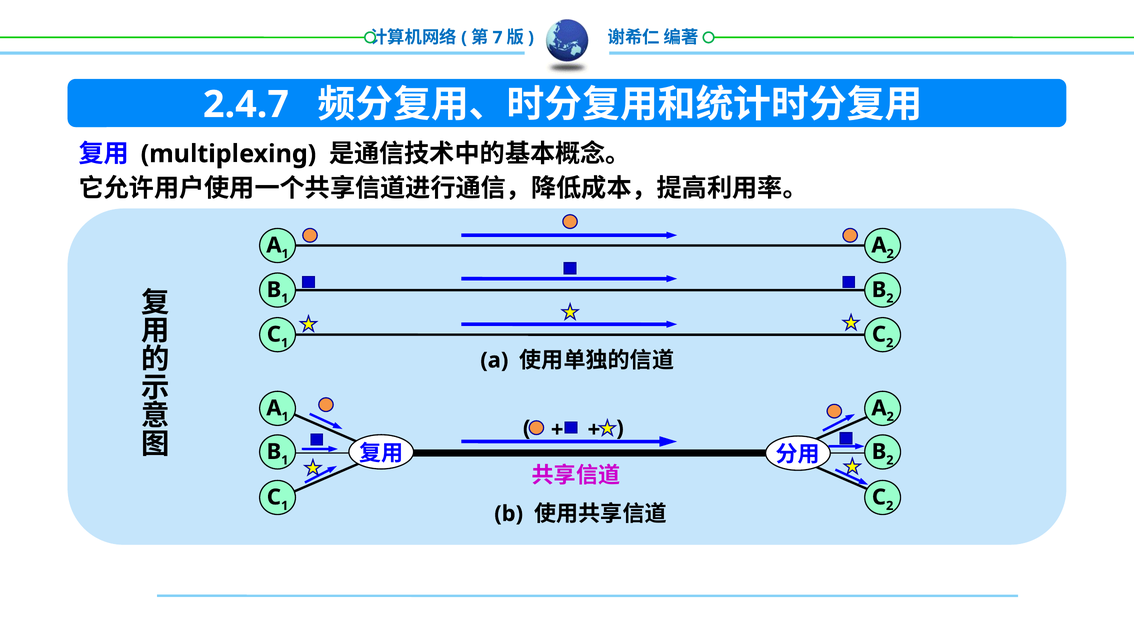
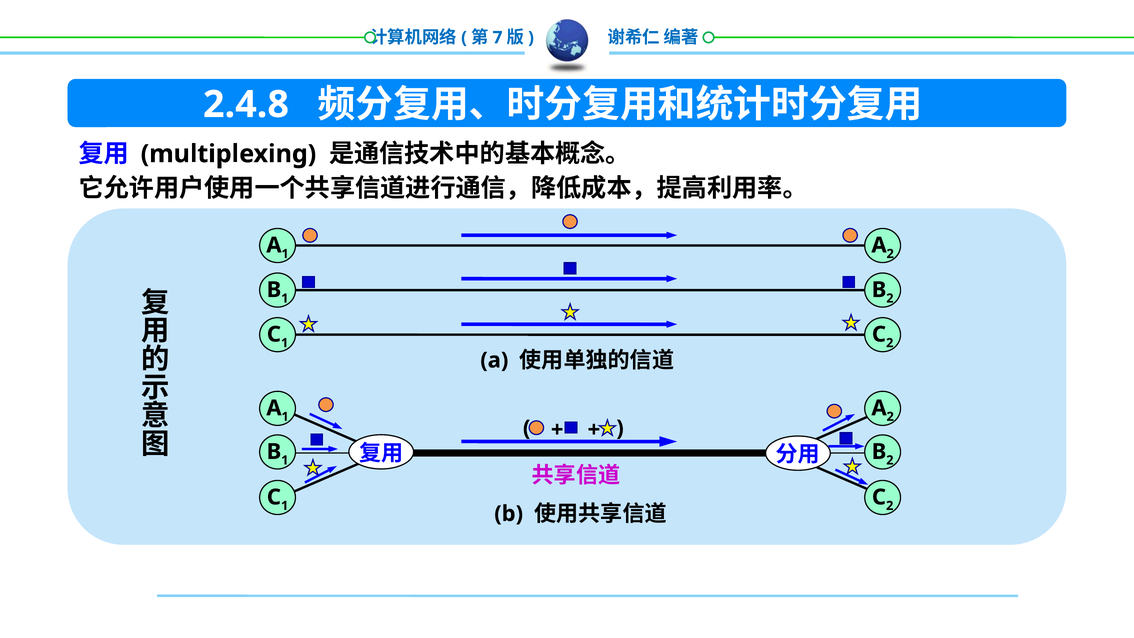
2.4.7: 2.4.7 -> 2.4.8
